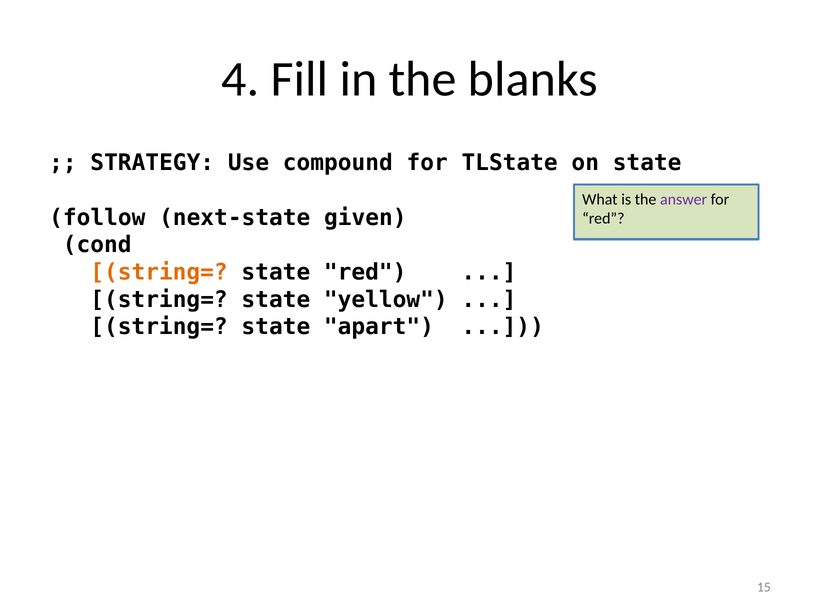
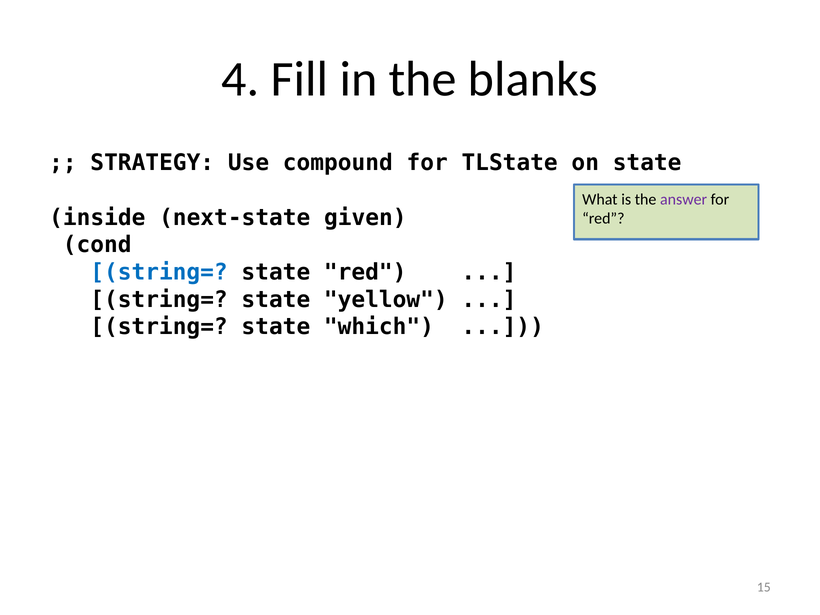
follow: follow -> inside
string= at (159, 272) colour: orange -> blue
apart: apart -> which
